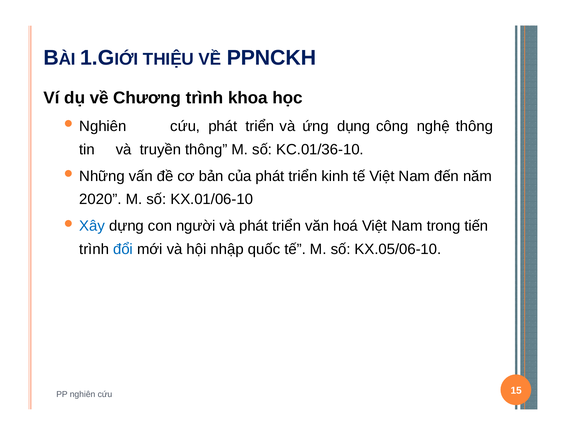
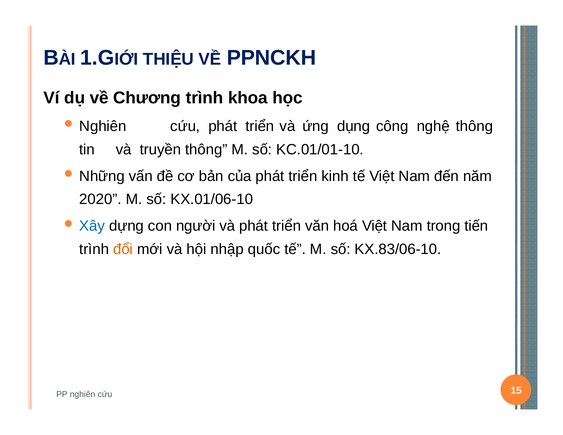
KC.01/36-10: KC.01/36-10 -> KC.01/01-10
đổi colour: blue -> orange
KX.05/06-10: KX.05/06-10 -> KX.83/06-10
